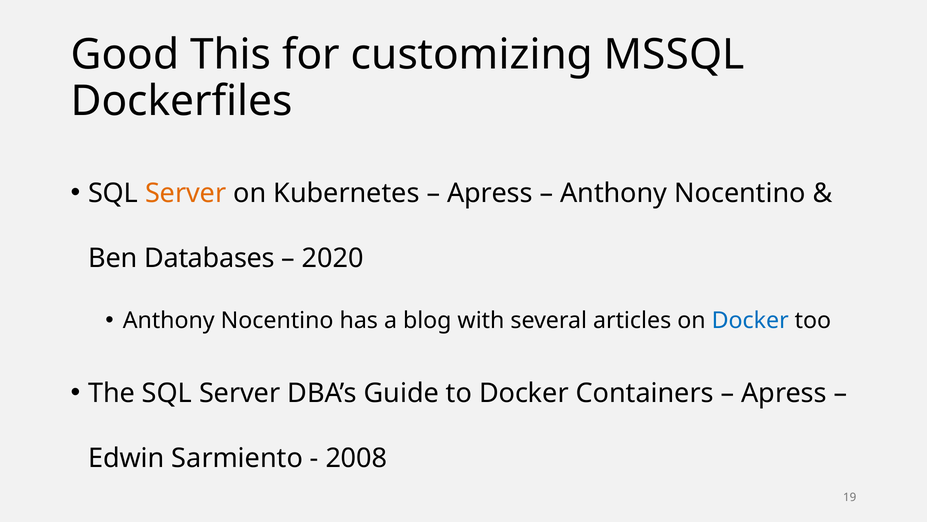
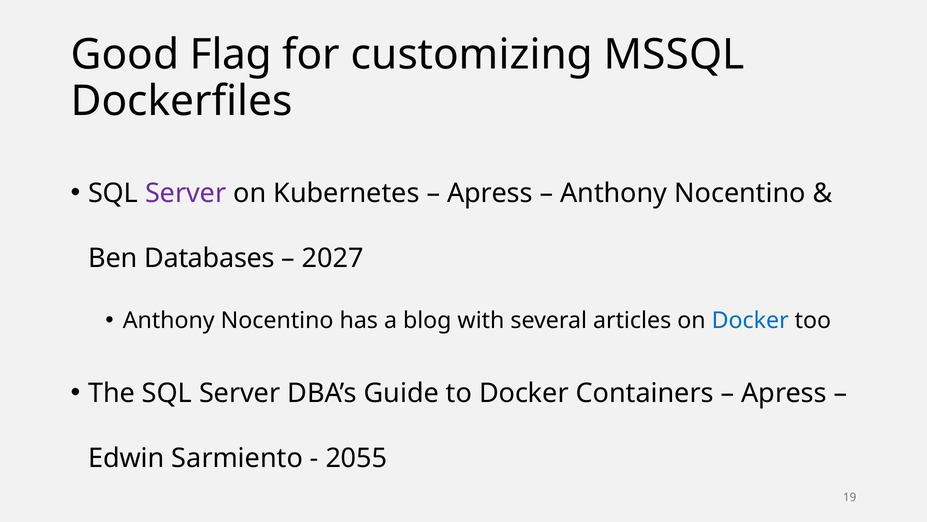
This: This -> Flag
Server at (186, 193) colour: orange -> purple
2020: 2020 -> 2027
2008: 2008 -> 2055
